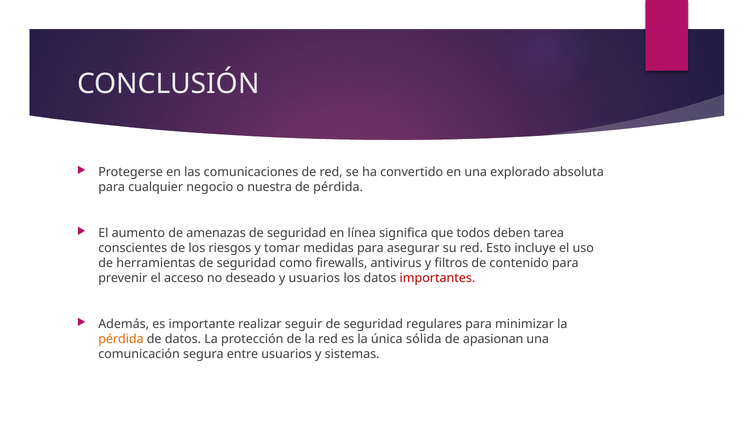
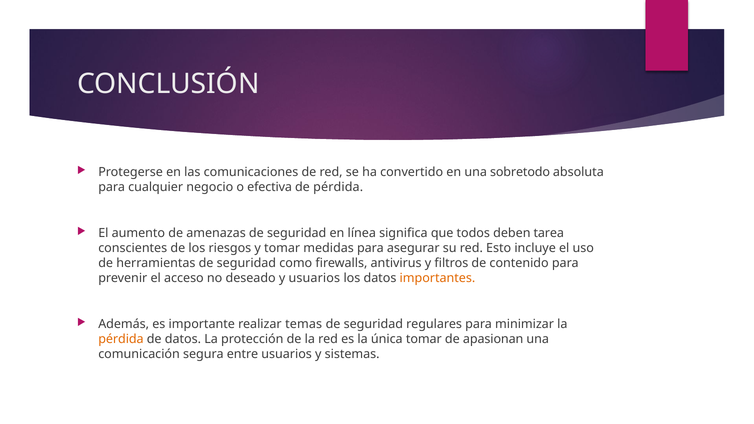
explorado: explorado -> sobretodo
nuestra: nuestra -> efectiva
importantes colour: red -> orange
seguir: seguir -> temas
única sólida: sólida -> tomar
